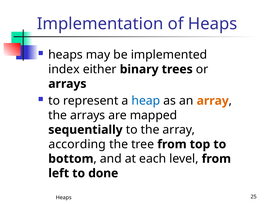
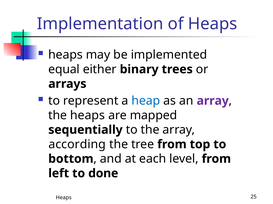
index: index -> equal
array at (213, 101) colour: orange -> purple
the arrays: arrays -> heaps
